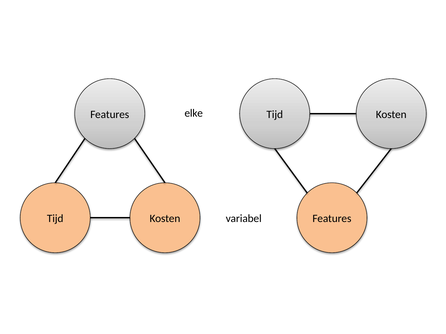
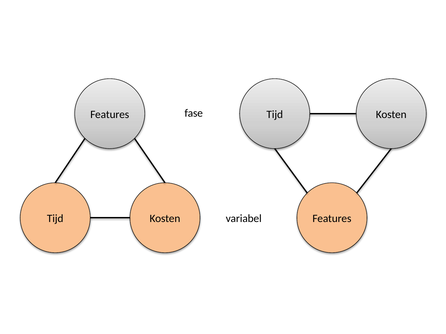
elke: elke -> fase
